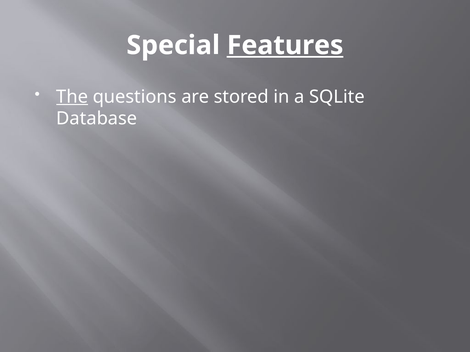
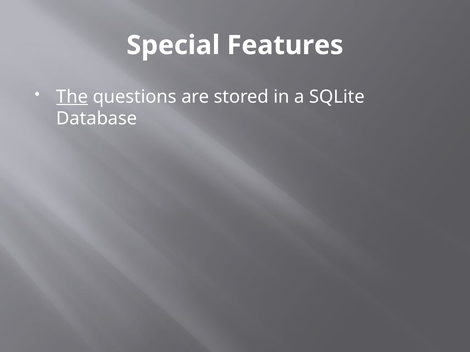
Features underline: present -> none
